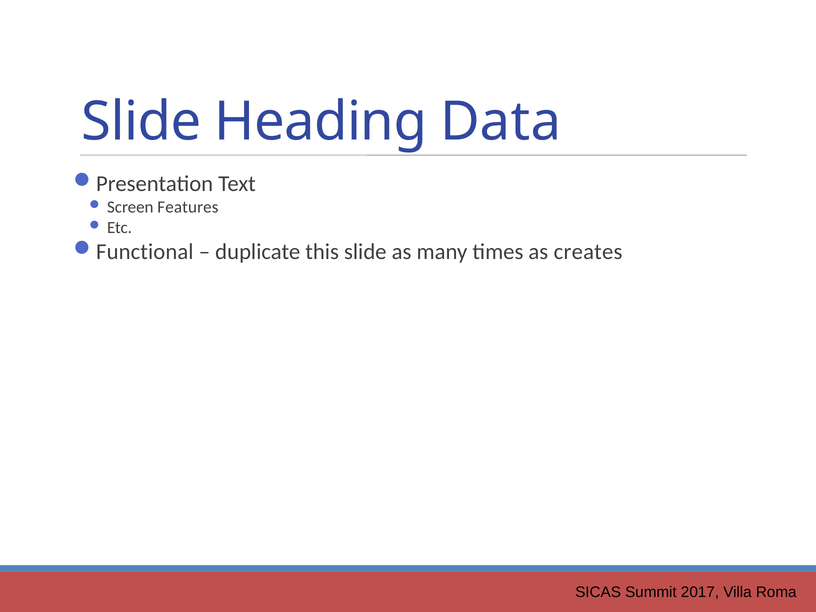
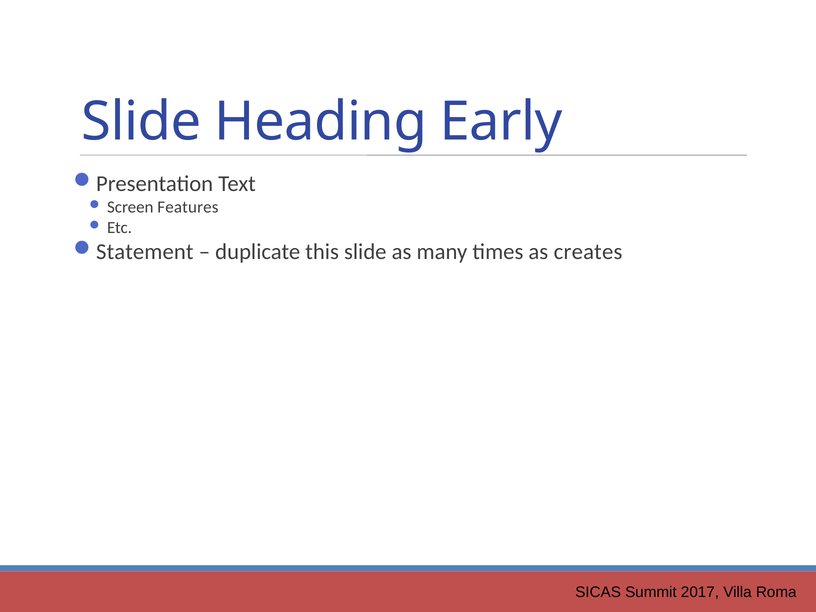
Data: Data -> Early
Functional: Functional -> Statement
